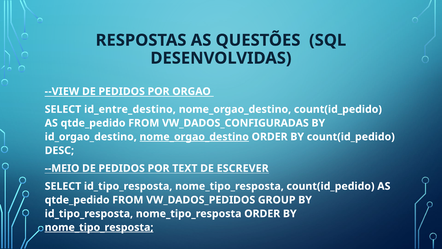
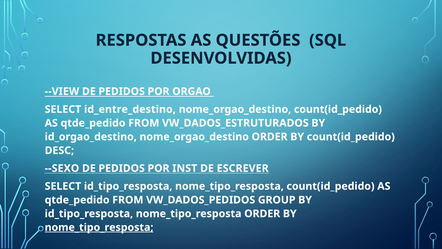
VW_DADOS_CONFIGURADAS: VW_DADOS_CONFIGURADAS -> VW_DADOS_ESTRUTURADOS
nome_orgao_destino at (194, 137) underline: present -> none
--MEIO: --MEIO -> --SEXO
TEXT: TEXT -> INST
